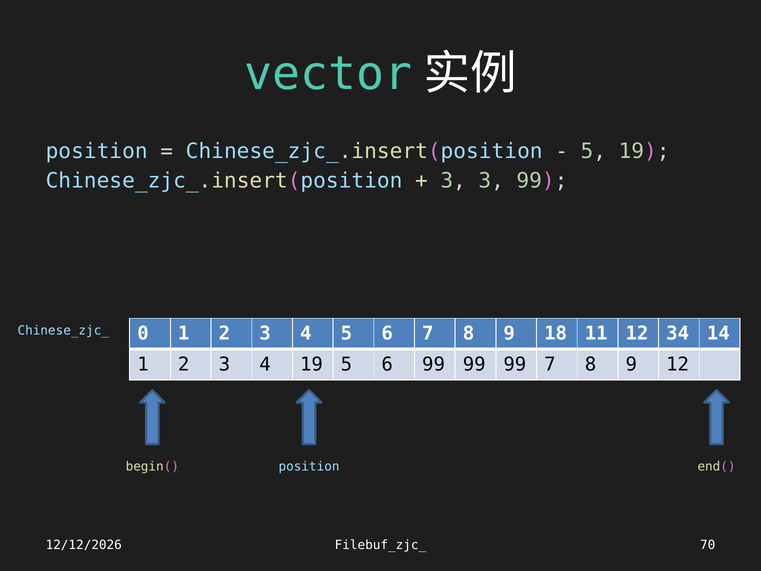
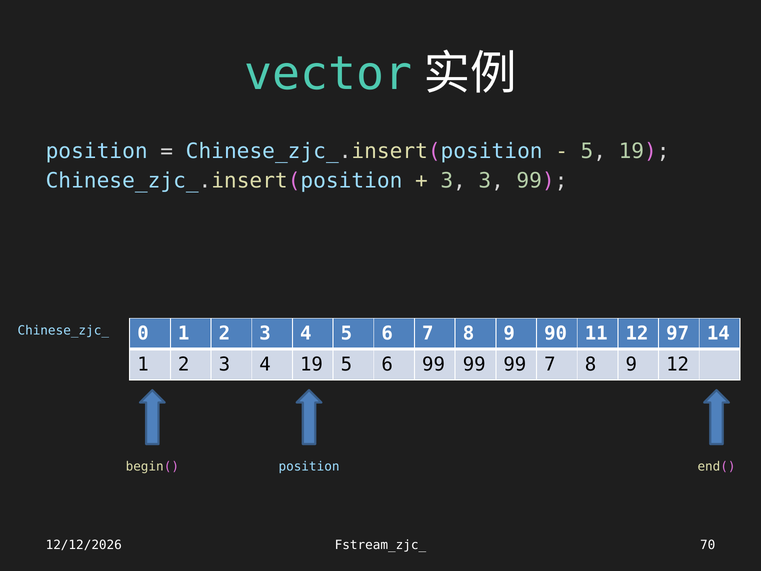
18: 18 -> 90
34: 34 -> 97
Filebuf_zjc_: Filebuf_zjc_ -> Fstream_zjc_
